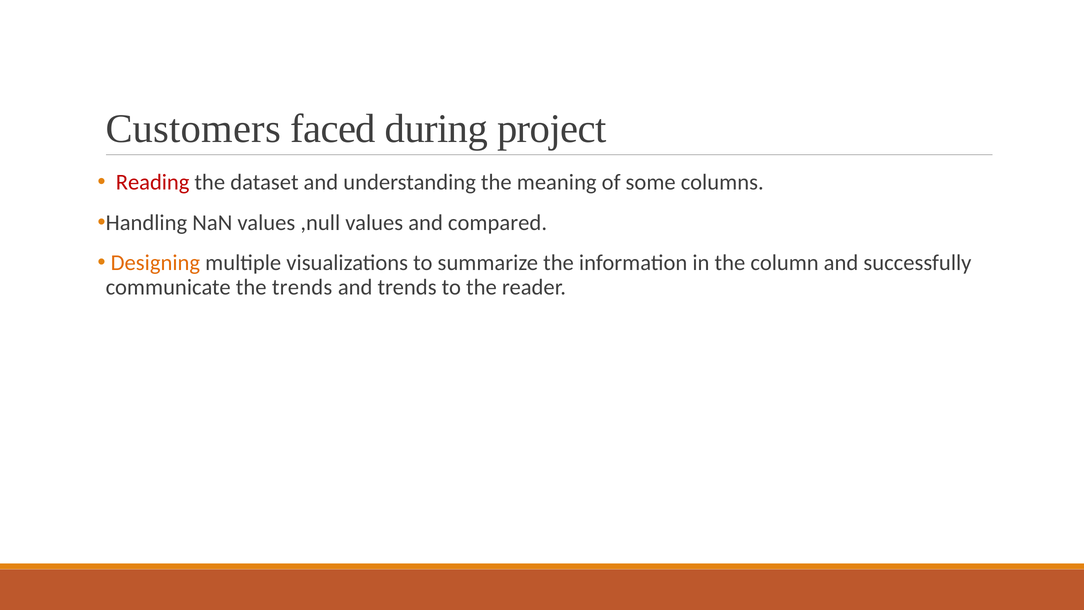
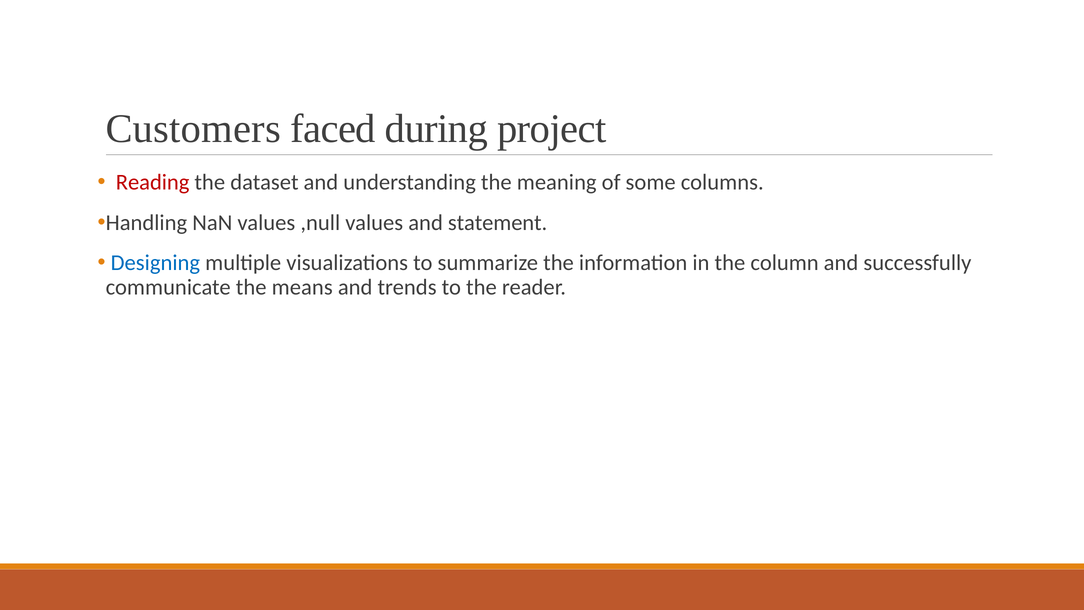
compared: compared -> statement
Designing colour: orange -> blue
the trends: trends -> means
